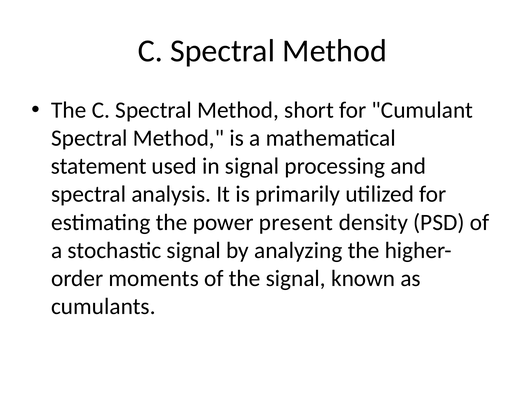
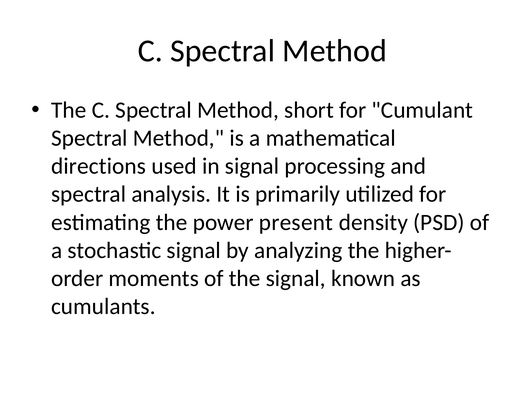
statement: statement -> directions
